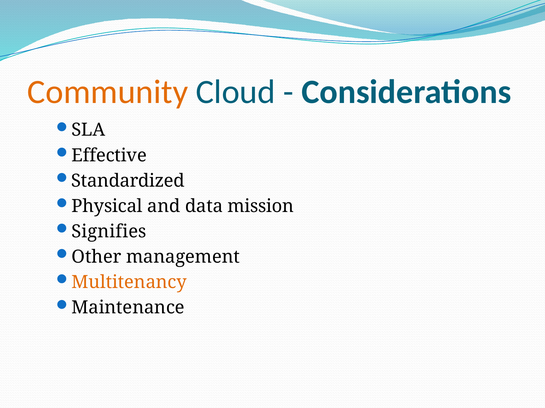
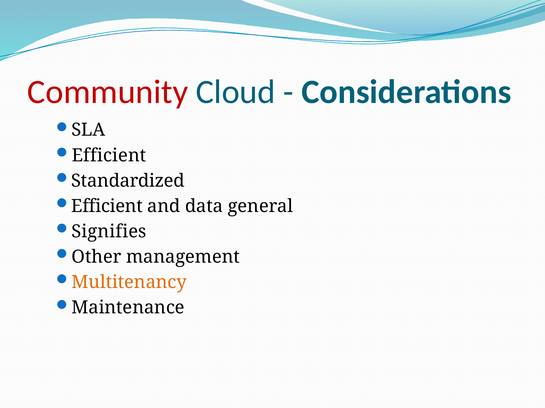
Community colour: orange -> red
Effective at (109, 156): Effective -> Efficient
Physical at (107, 206): Physical -> Efficient
mission: mission -> general
